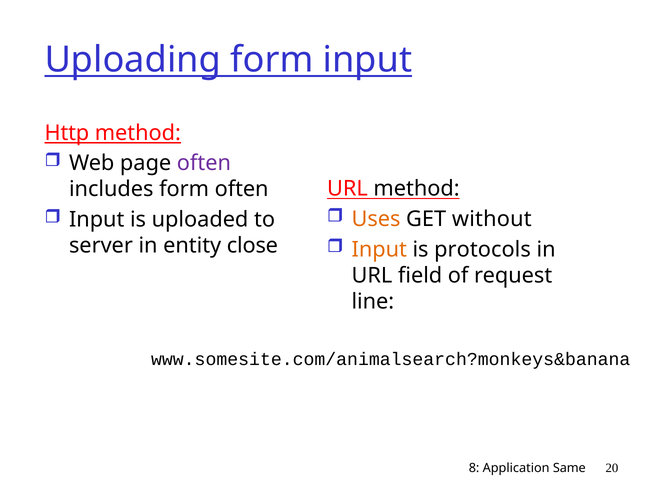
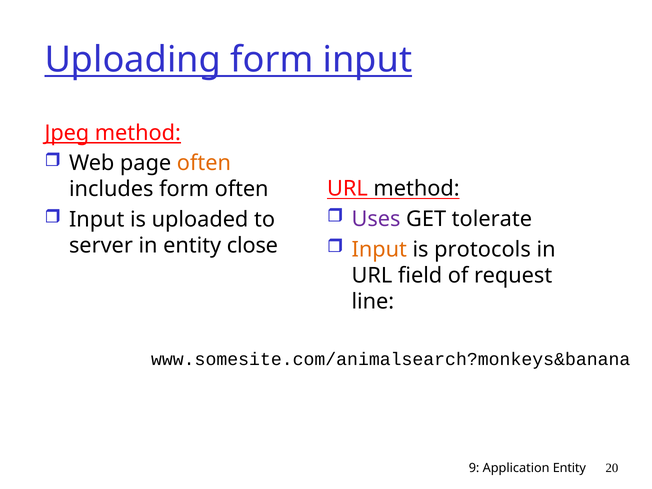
Http: Http -> Jpeg
often at (204, 163) colour: purple -> orange
Uses colour: orange -> purple
without: without -> tolerate
8: 8 -> 9
Application Same: Same -> Entity
